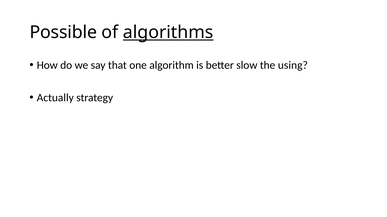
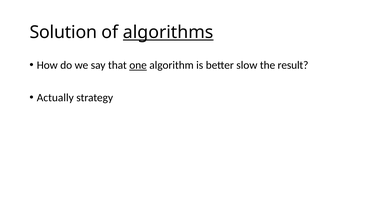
Possible: Possible -> Solution
one underline: none -> present
using: using -> result
